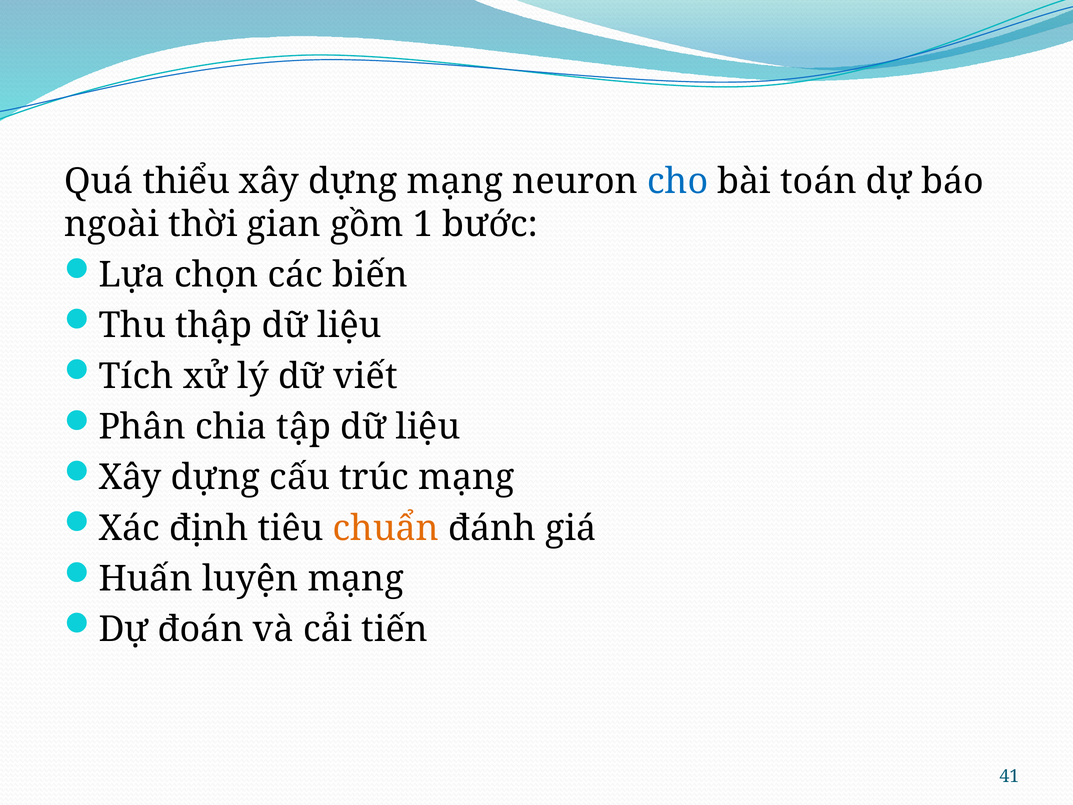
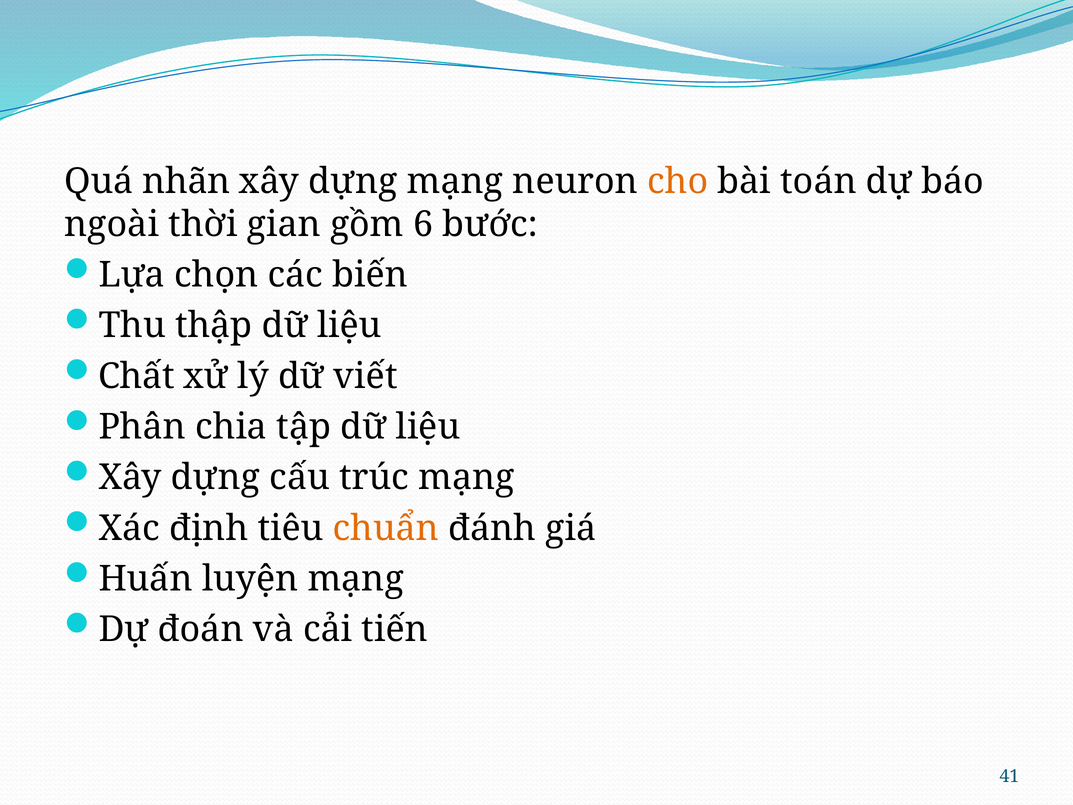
thiểu: thiểu -> nhãn
cho colour: blue -> orange
1: 1 -> 6
Tích: Tích -> Chất
